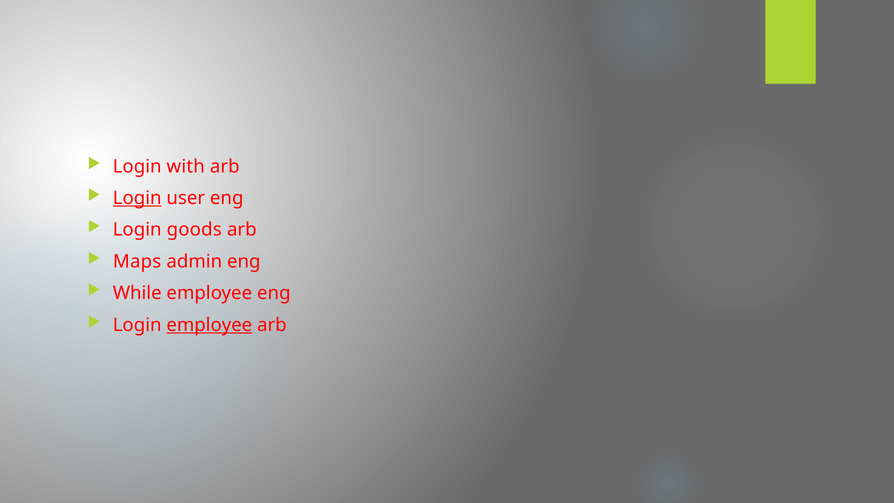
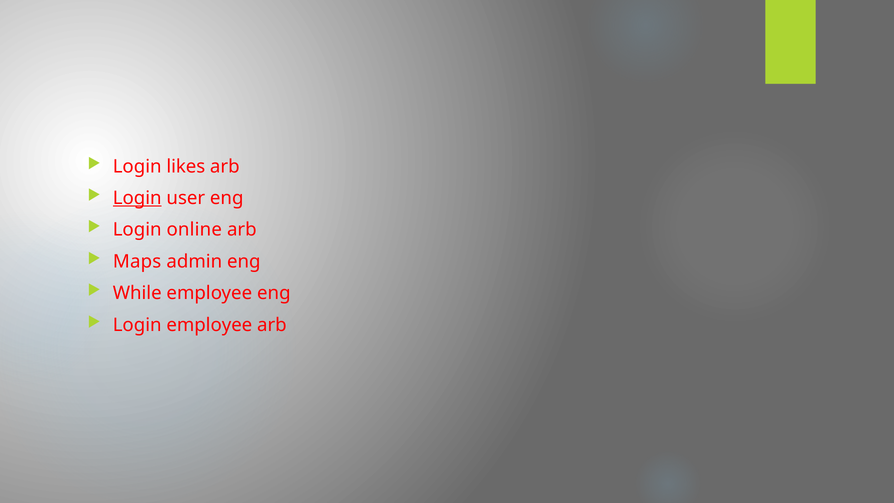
with: with -> likes
goods: goods -> online
employee at (209, 325) underline: present -> none
